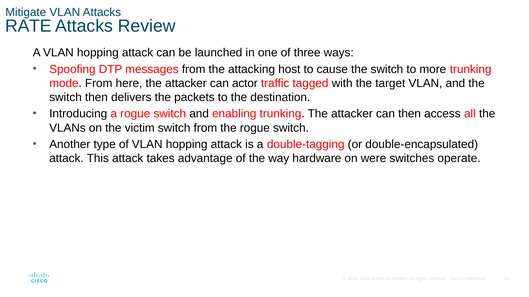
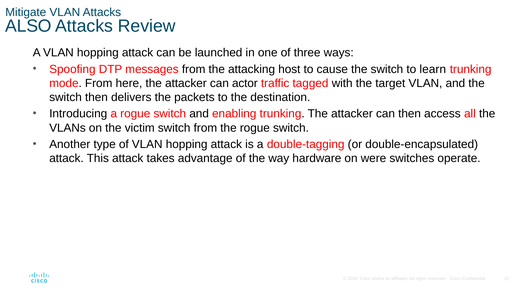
RATE: RATE -> ALSO
more: more -> learn
